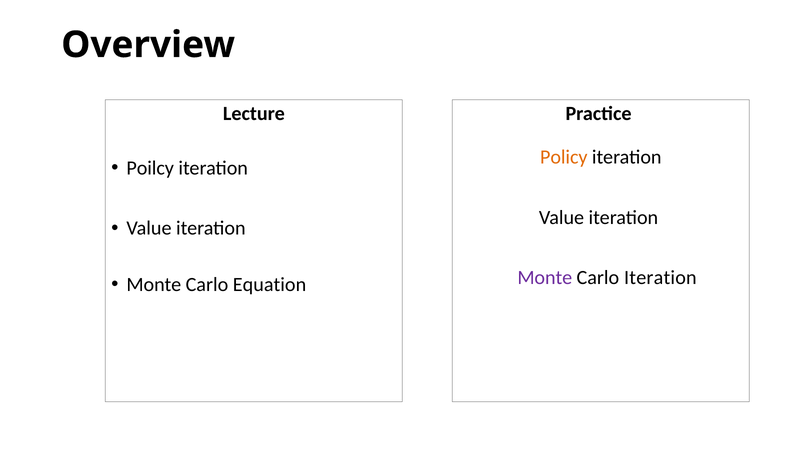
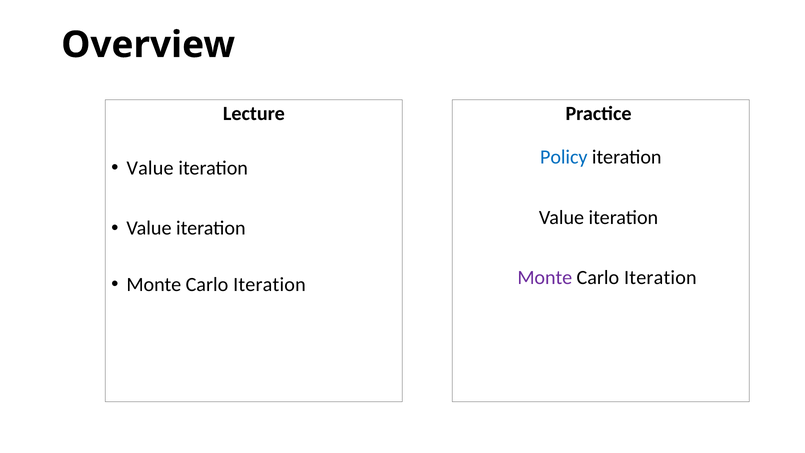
Policy colour: orange -> blue
Poilcy at (150, 168): Poilcy -> Value
Equation at (270, 284): Equation -> Iteration
